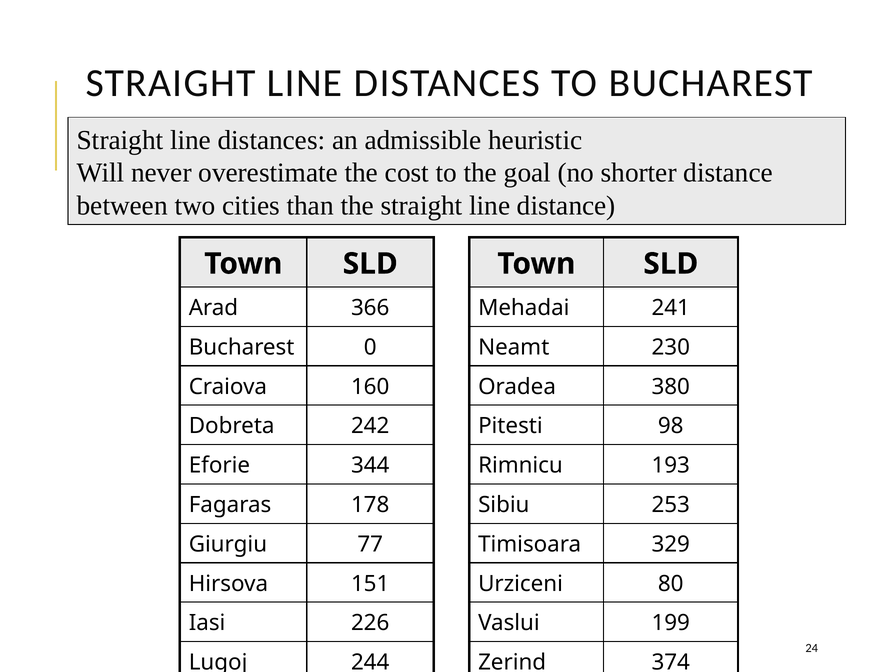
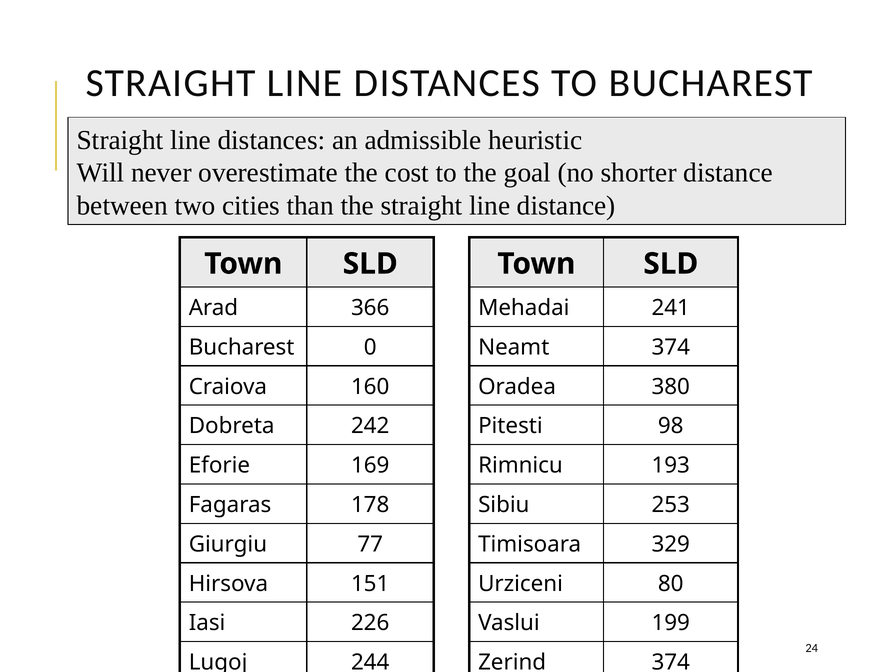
Neamt 230: 230 -> 374
344: 344 -> 169
